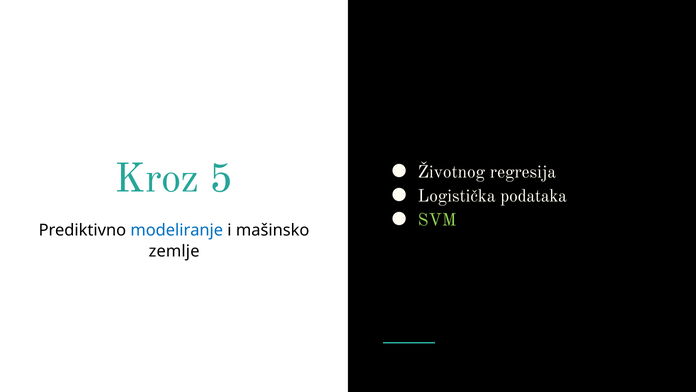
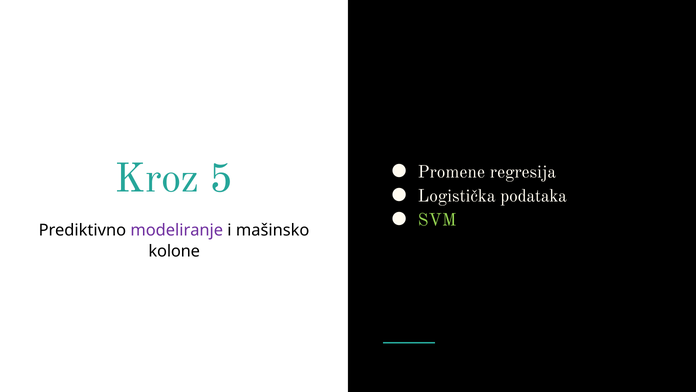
Životnog: Životnog -> Promene
modeliranje colour: blue -> purple
zemlje: zemlje -> kolone
